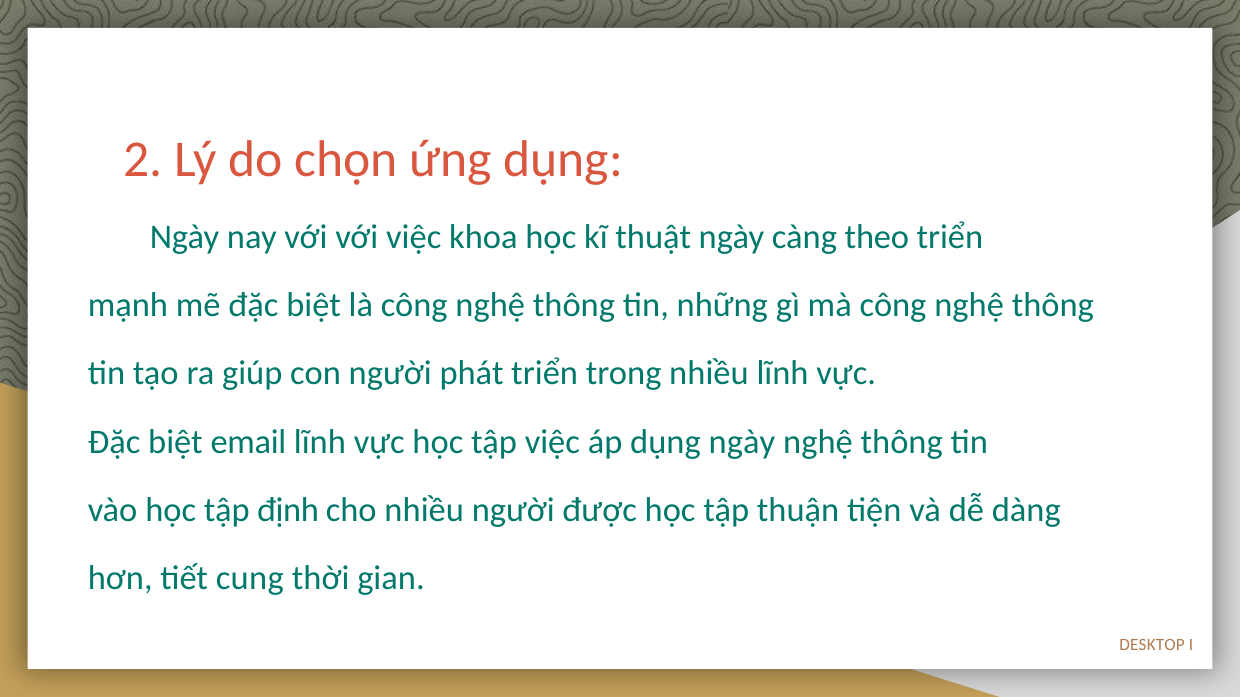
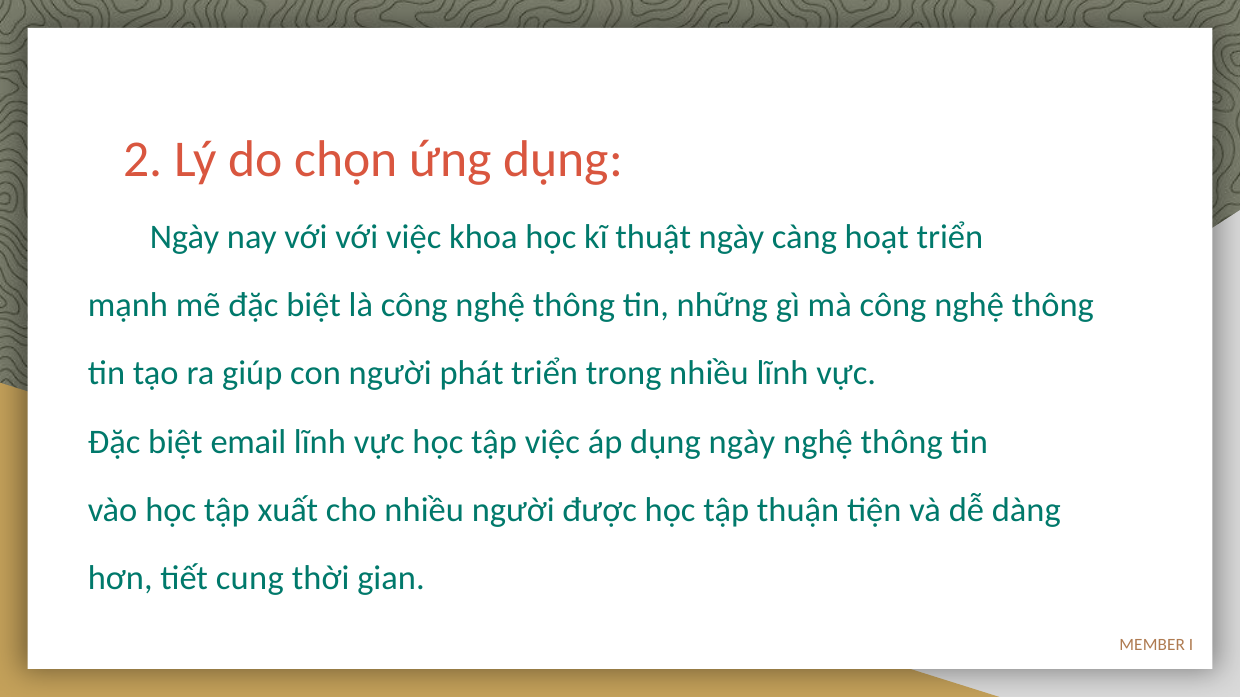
theo: theo -> hoạt
định: định -> xuất
DESKTOP: DESKTOP -> MEMBER
